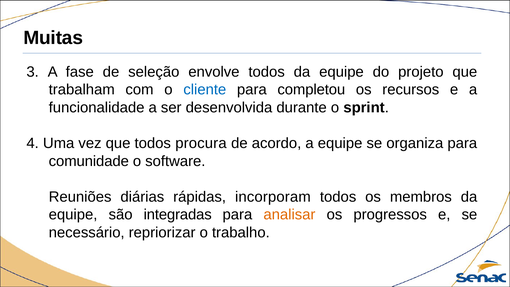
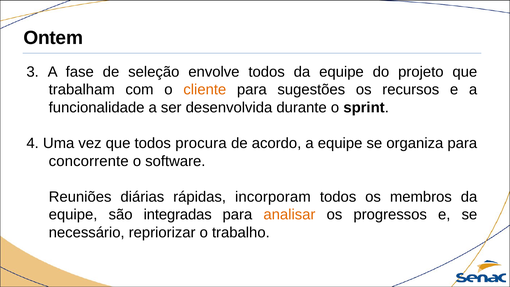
Muitas: Muitas -> Ontem
cliente colour: blue -> orange
completou: completou -> sugestões
comunidade: comunidade -> concorrente
